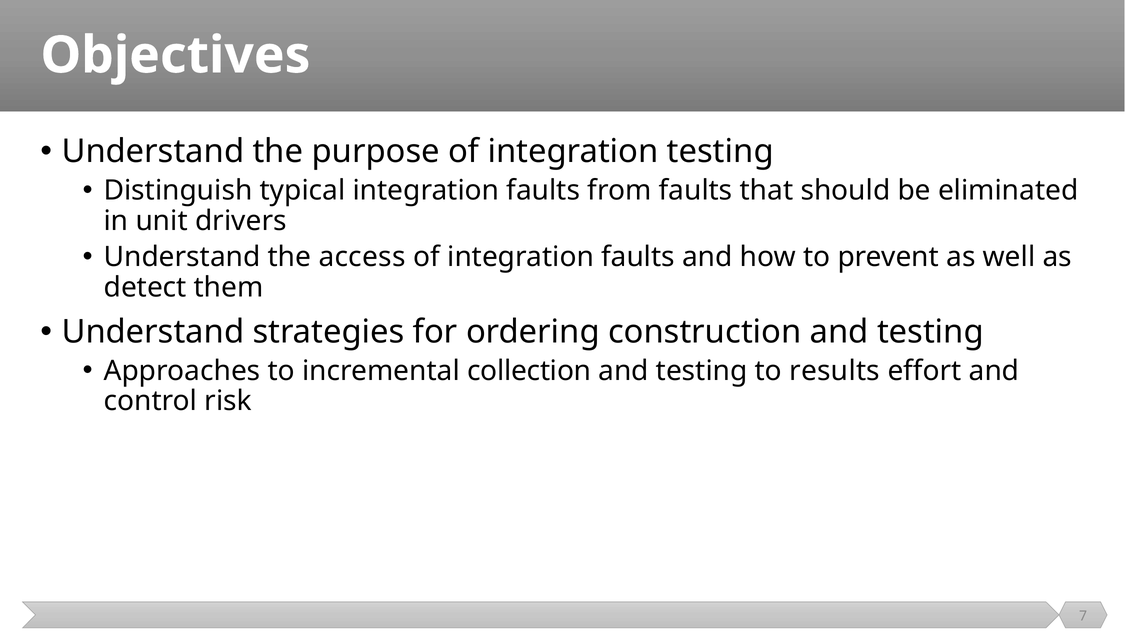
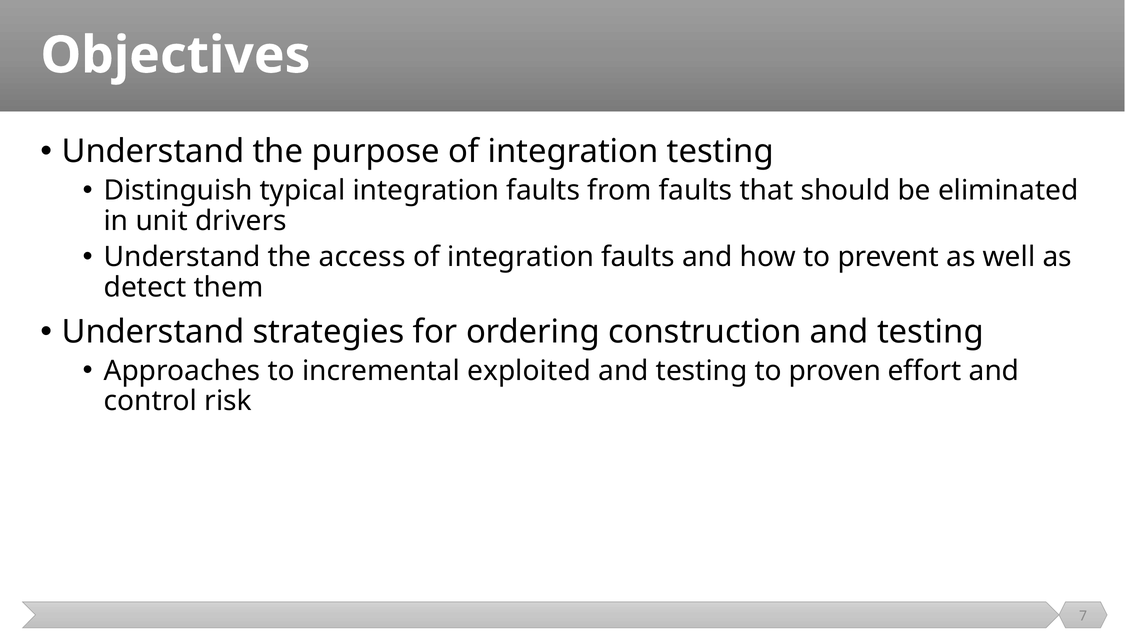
collection: collection -> exploited
results: results -> proven
